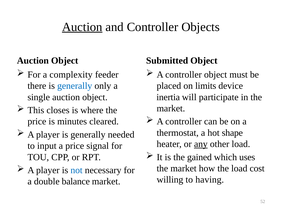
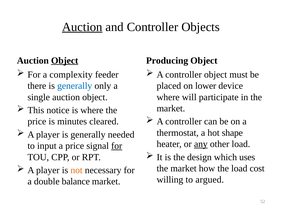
Object at (65, 61) underline: none -> present
Submitted: Submitted -> Producing
limits: limits -> lower
inertia at (168, 97): inertia -> where
closes: closes -> notice
for at (117, 146) underline: none -> present
gained: gained -> design
not colour: blue -> orange
having: having -> argued
